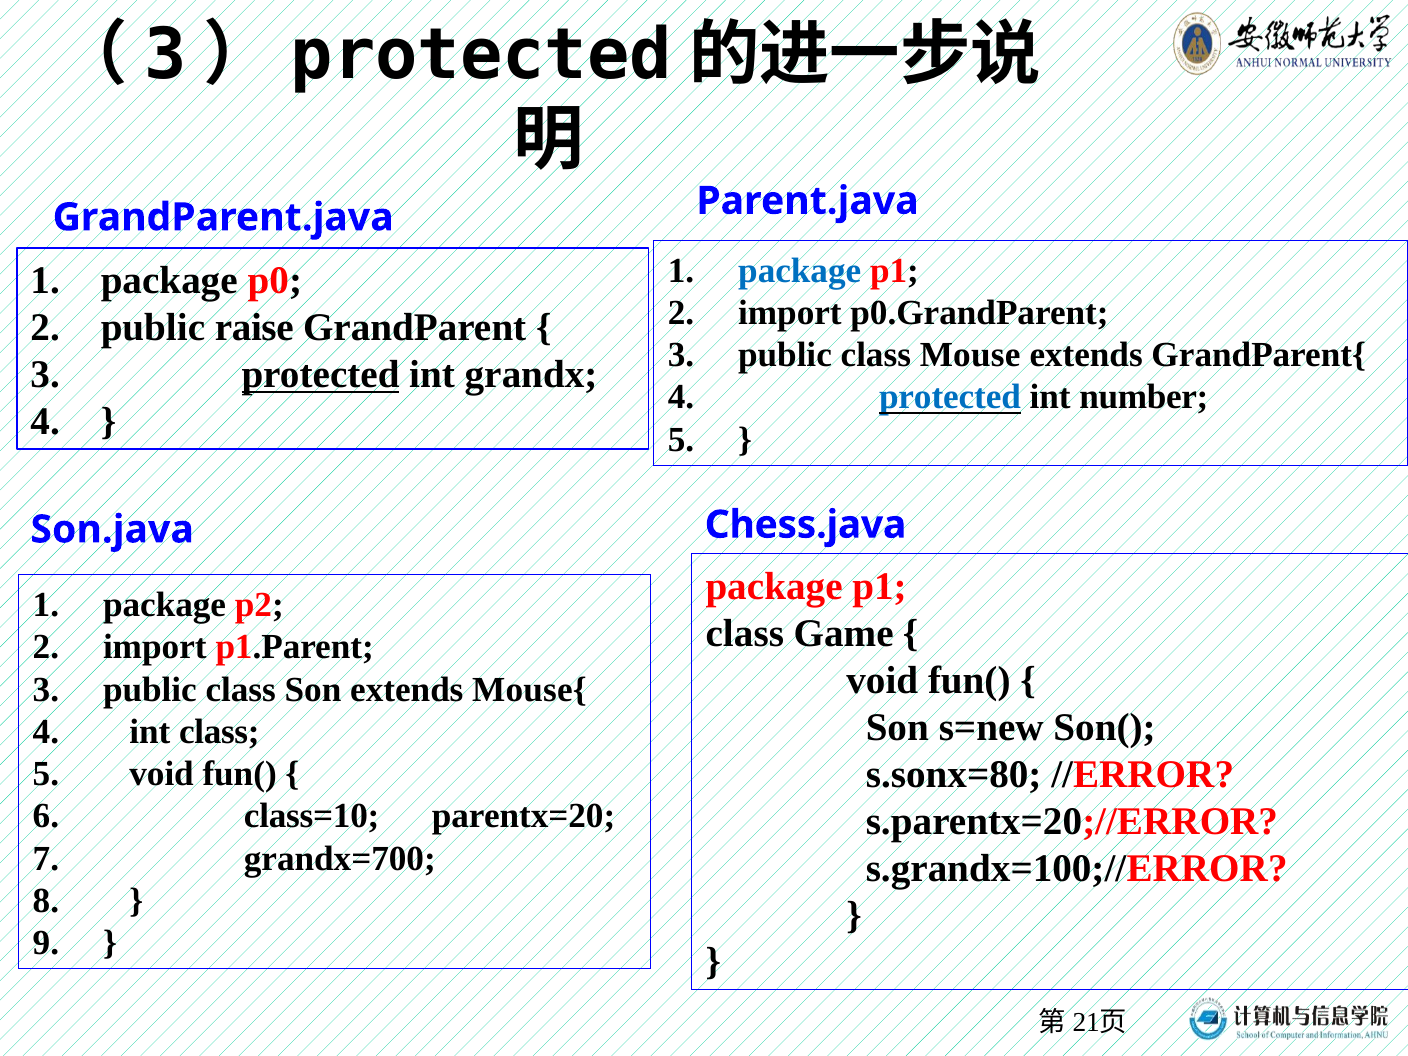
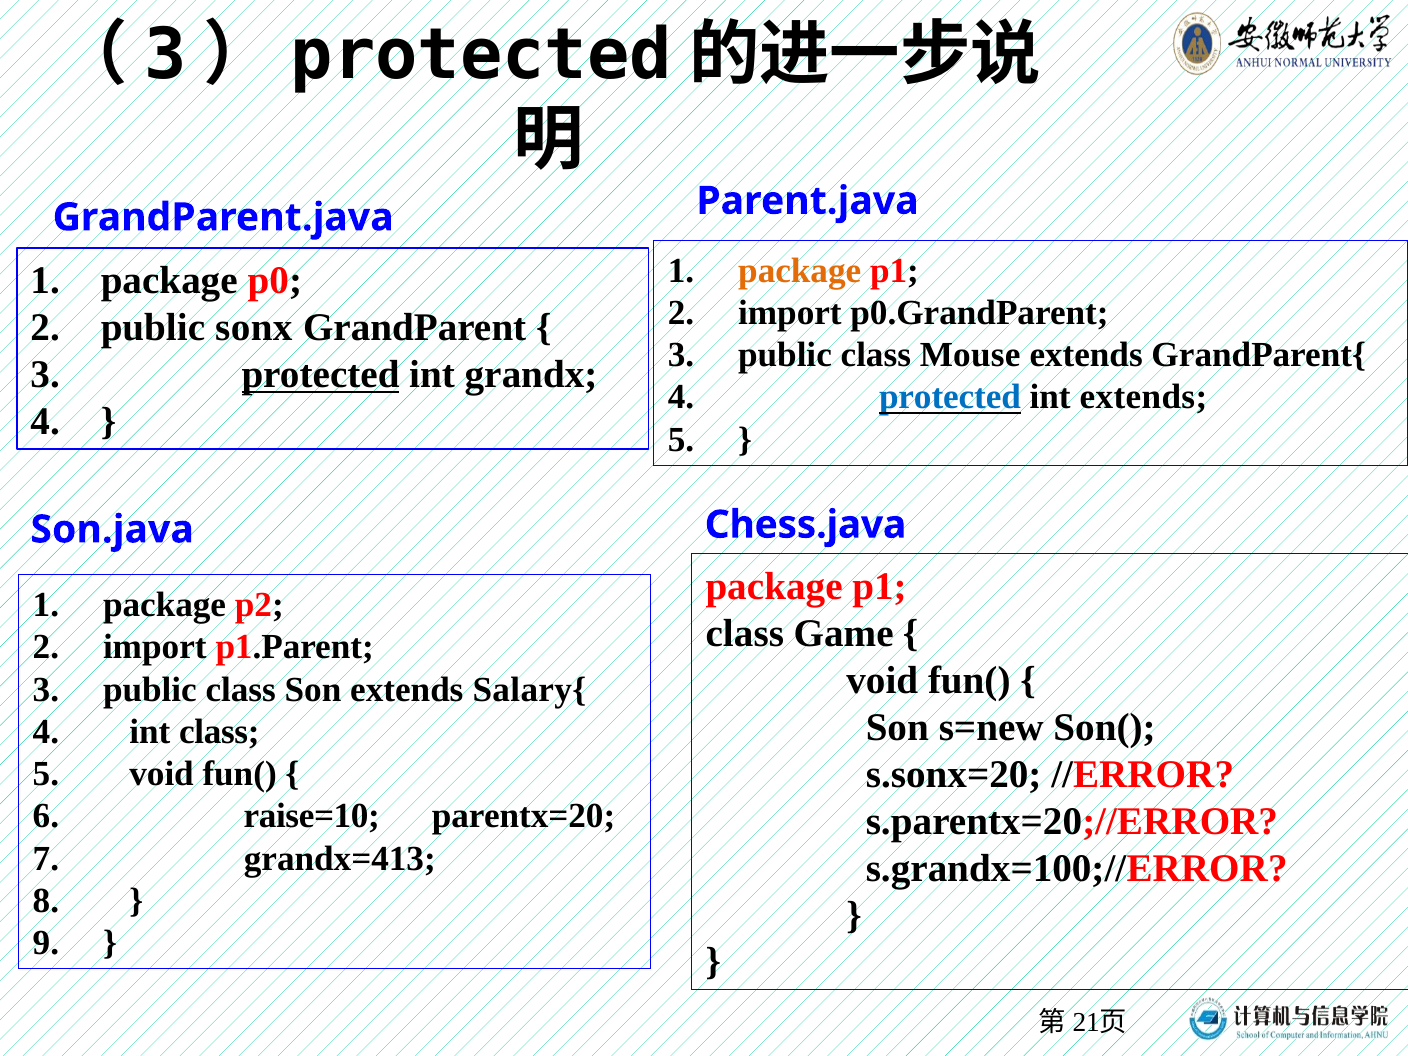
package at (800, 271) colour: blue -> orange
raise: raise -> sonx
int number: number -> extends
Mouse{: Mouse{ -> Salary{
s.sonx=80: s.sonx=80 -> s.sonx=20
class=10: class=10 -> raise=10
grandx=700: grandx=700 -> grandx=413
